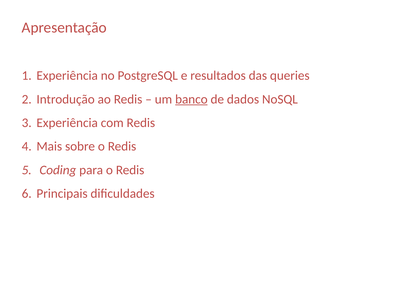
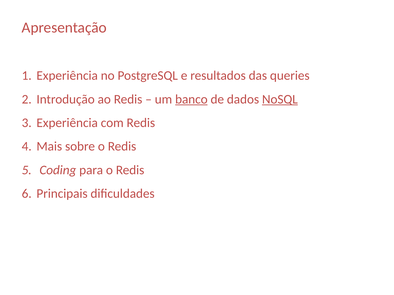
NoSQL underline: none -> present
